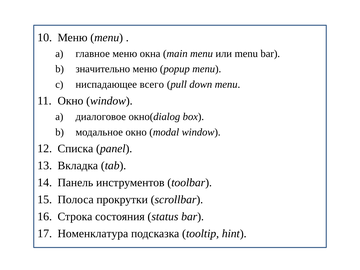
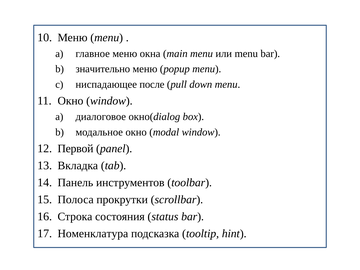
всего: всего -> после
Списка: Списка -> Первой
